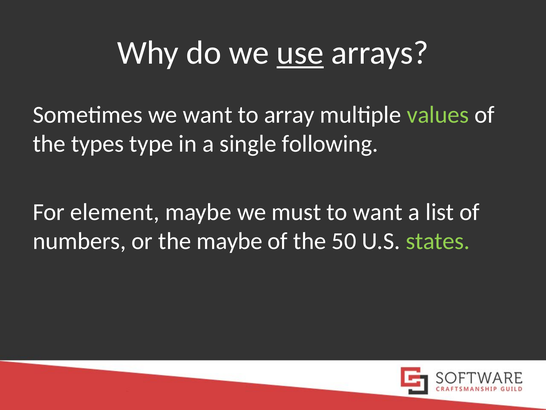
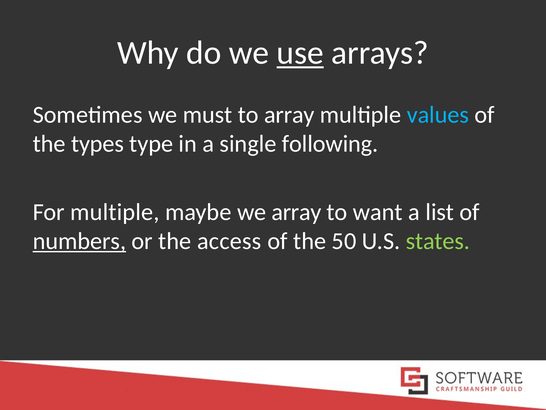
we want: want -> must
values colour: light green -> light blue
For element: element -> multiple
we must: must -> array
numbers underline: none -> present
the maybe: maybe -> access
